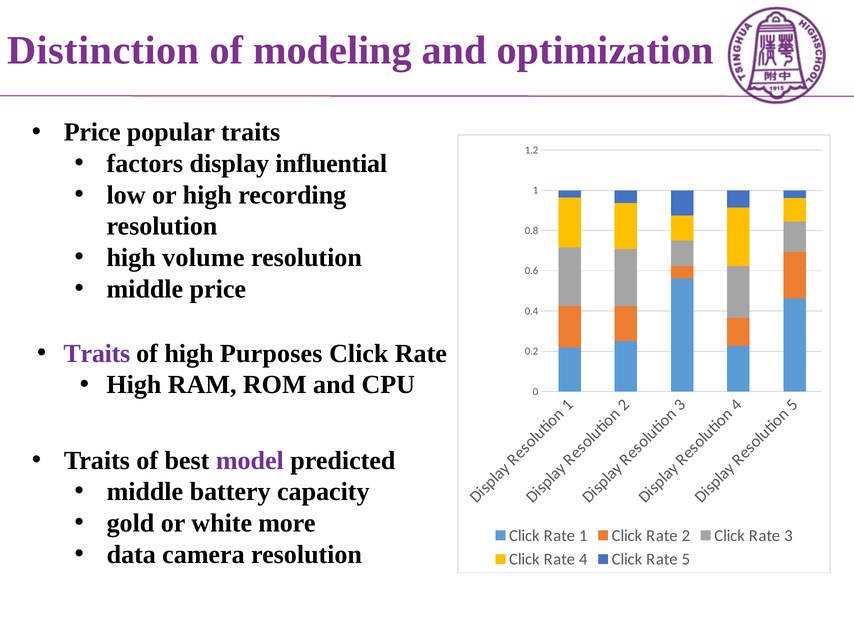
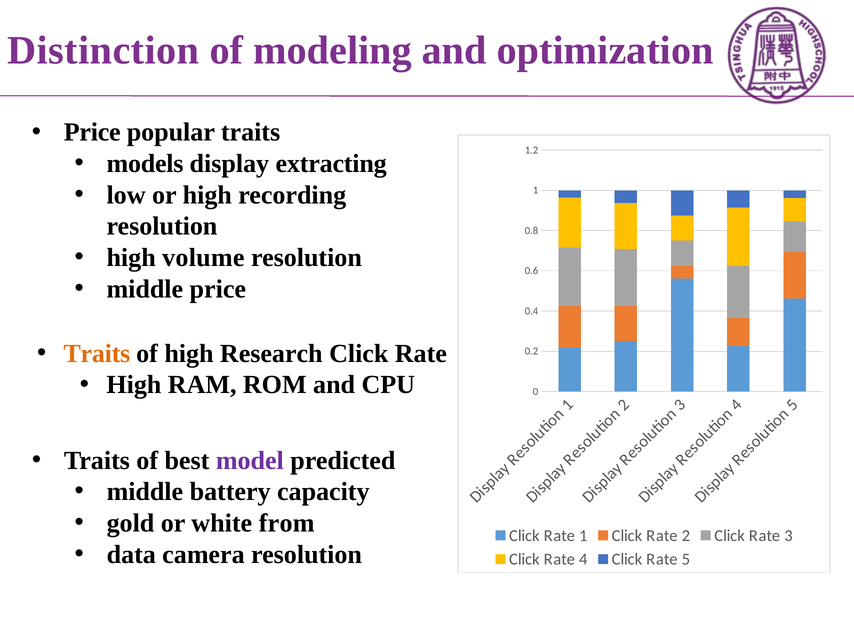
factors: factors -> models
influential: influential -> extracting
Traits at (97, 353) colour: purple -> orange
Purposes: Purposes -> Research
more: more -> from
